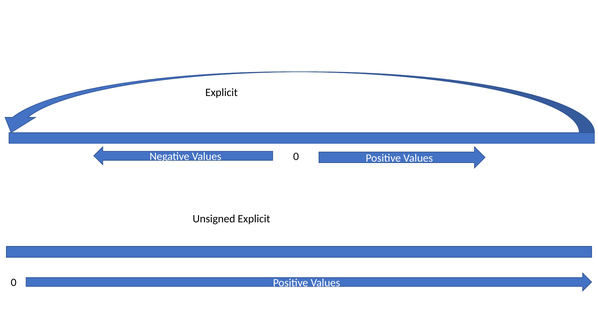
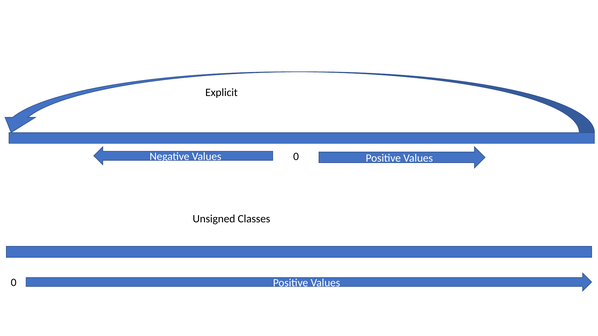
Unsigned Explicit: Explicit -> Classes
